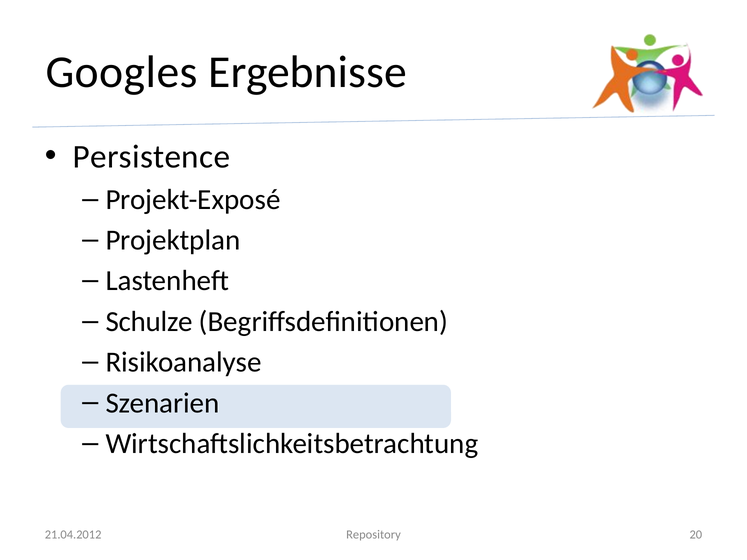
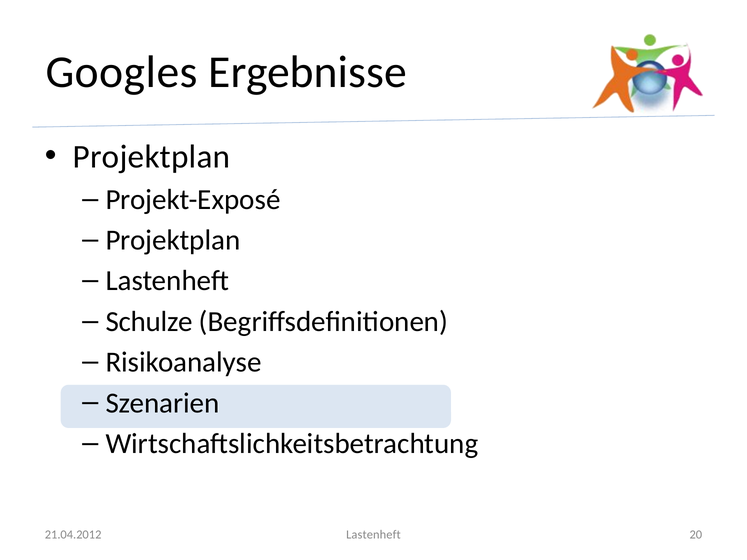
Persistence at (151, 157): Persistence -> Projektplan
Repository at (373, 535): Repository -> Lastenheft
